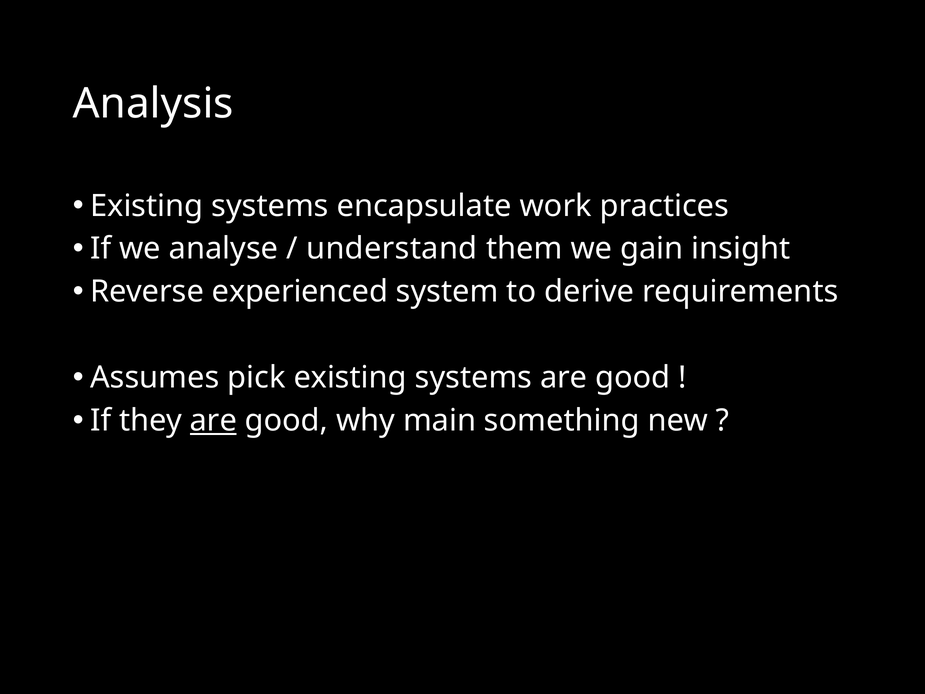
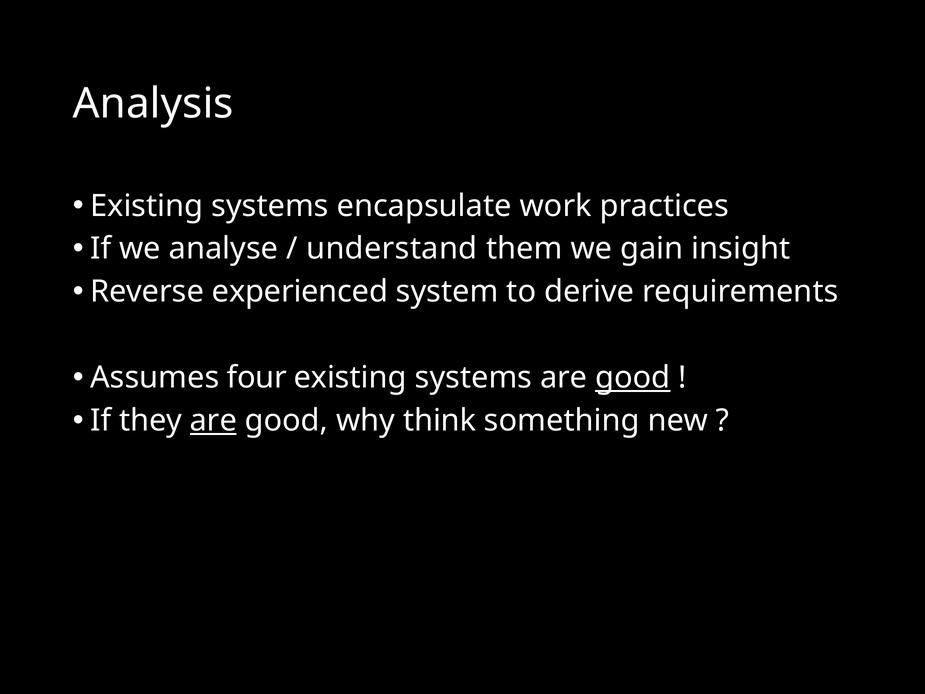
pick: pick -> four
good at (633, 378) underline: none -> present
main: main -> think
